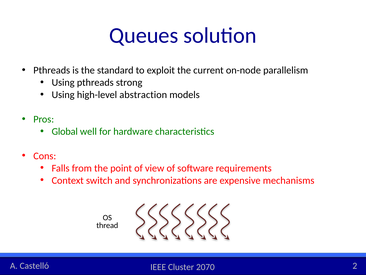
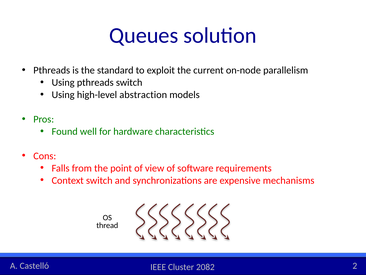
pthreads strong: strong -> switch
Global: Global -> Found
2070: 2070 -> 2082
